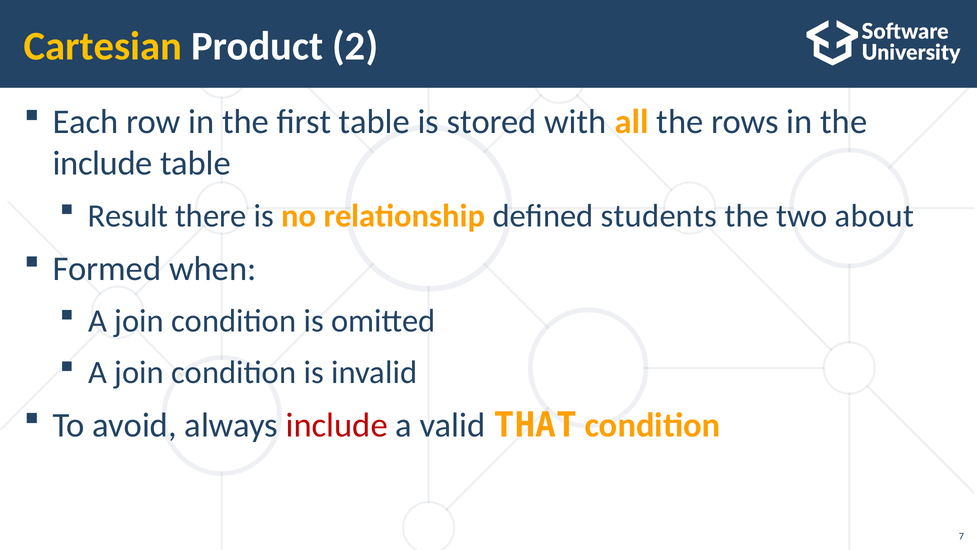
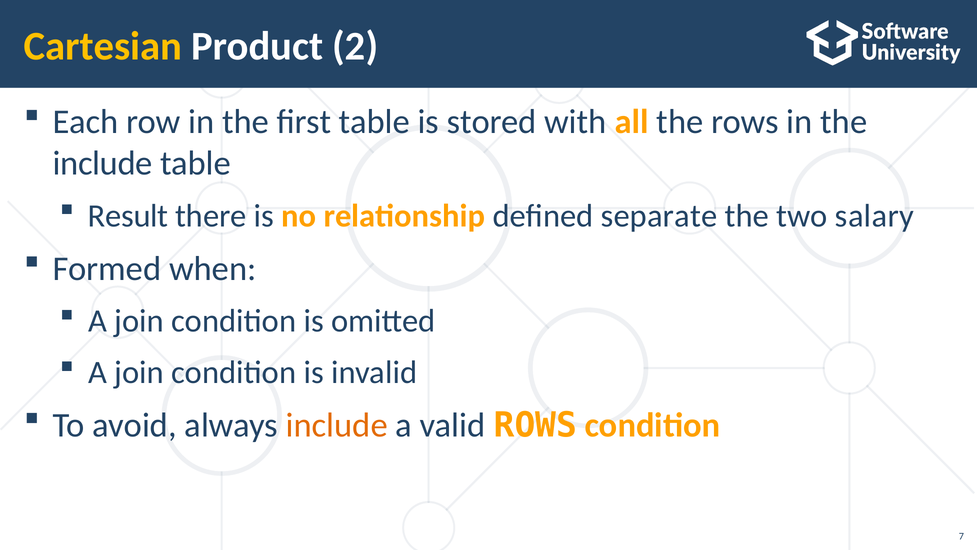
students: students -> separate
about: about -> salary
include at (337, 425) colour: red -> orange
valid THAT: THAT -> ROWS
